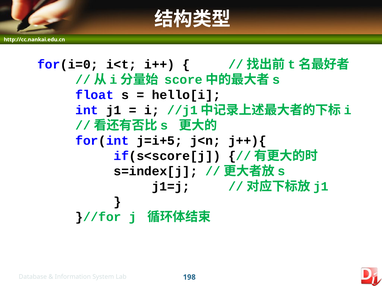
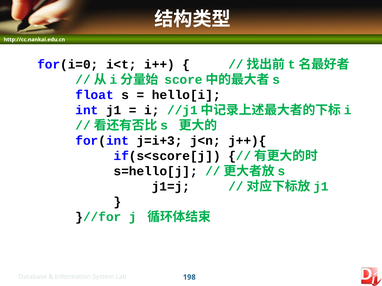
j=i+5: j=i+5 -> j=i+3
s=index[j: s=index[j -> s=hello[j
